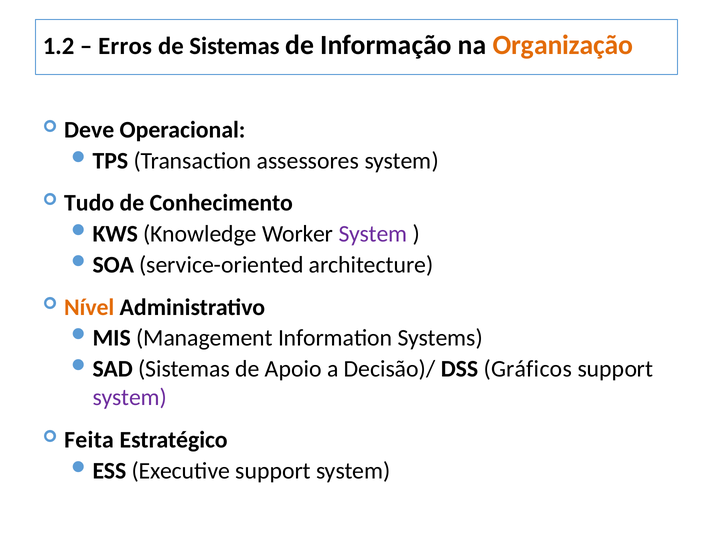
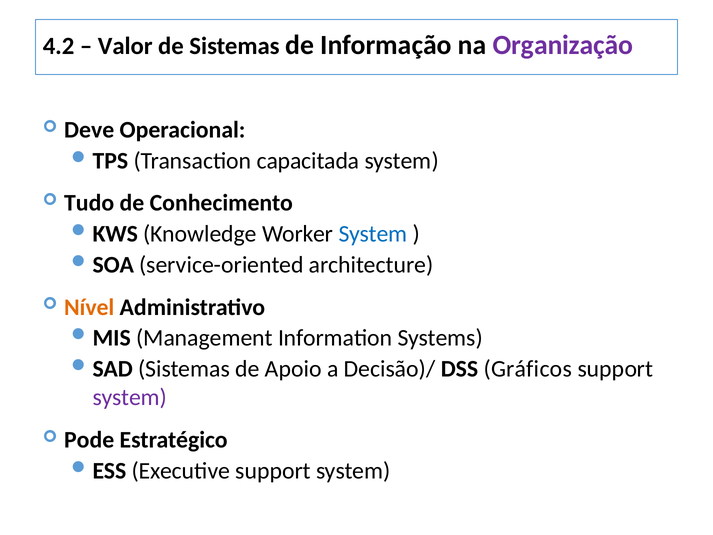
1.2: 1.2 -> 4.2
Erros: Erros -> Valor
Organização colour: orange -> purple
assessores: assessores -> capacitada
System at (373, 234) colour: purple -> blue
Feita: Feita -> Pode
